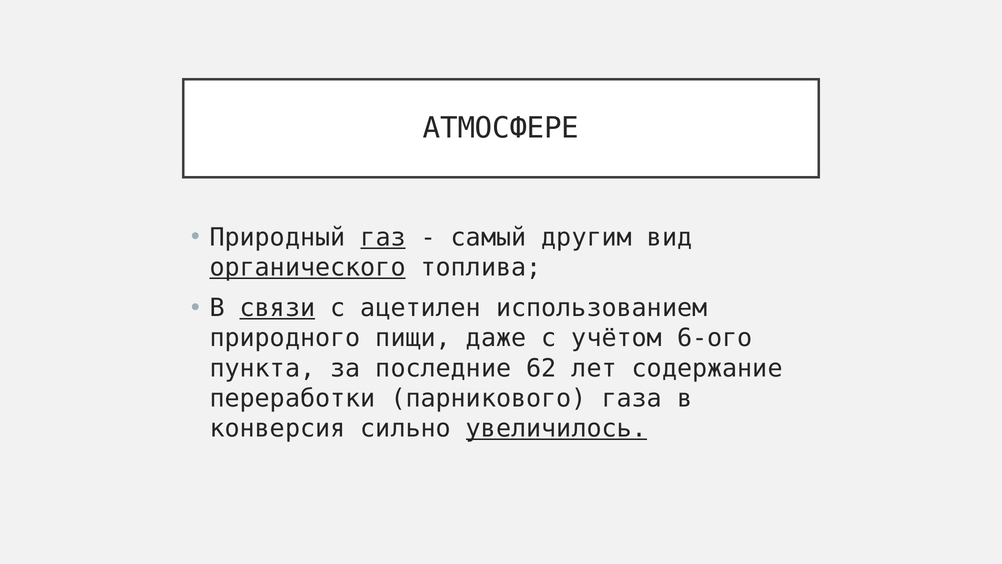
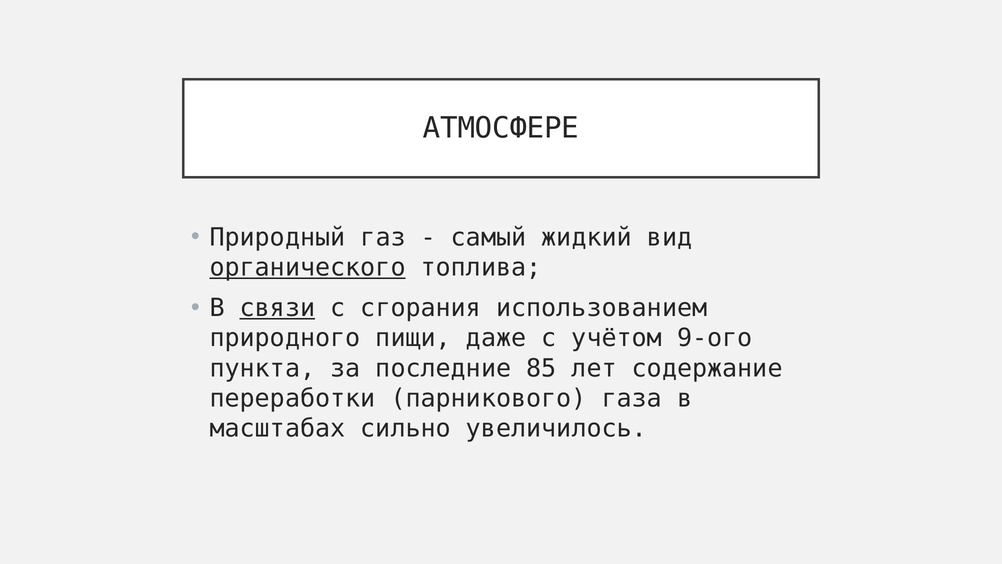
газ underline: present -> none
другим: другим -> жидкий
ацетилен: ацетилен -> сгорания
6-ого: 6-ого -> 9-ого
62: 62 -> 85
конверсия: конверсия -> масштабах
увеличилось underline: present -> none
